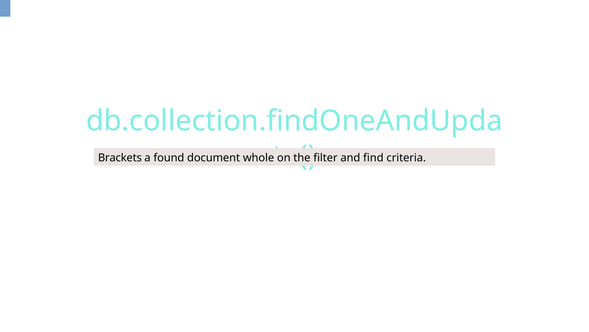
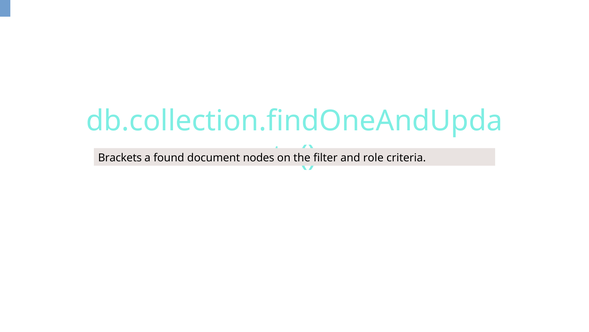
whole: whole -> nodes
find: find -> role
